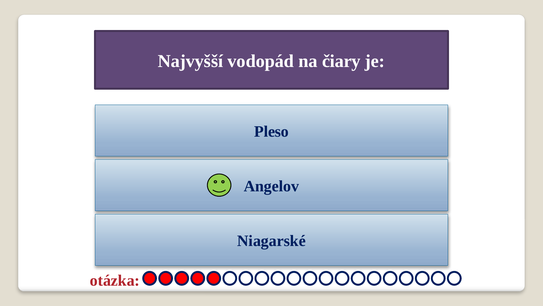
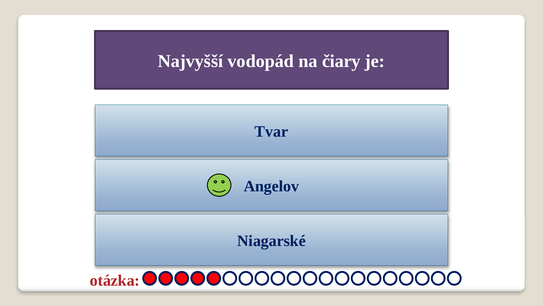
Pleso: Pleso -> Tvar
